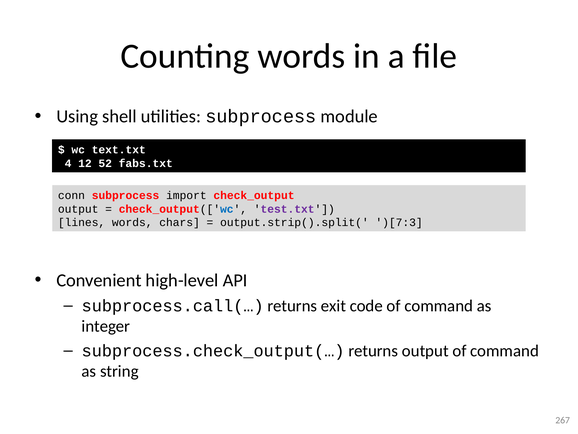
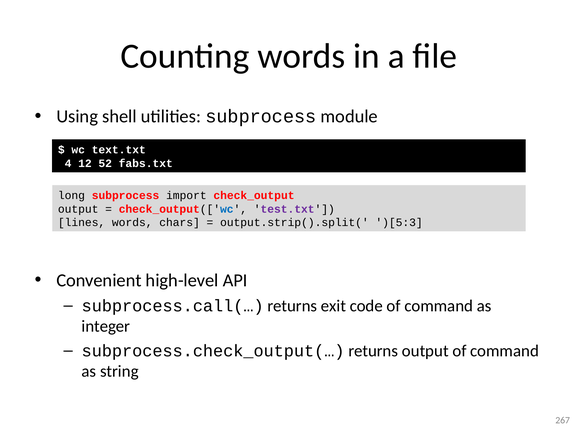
conn: conn -> long
)[7:3: )[7:3 -> )[5:3
